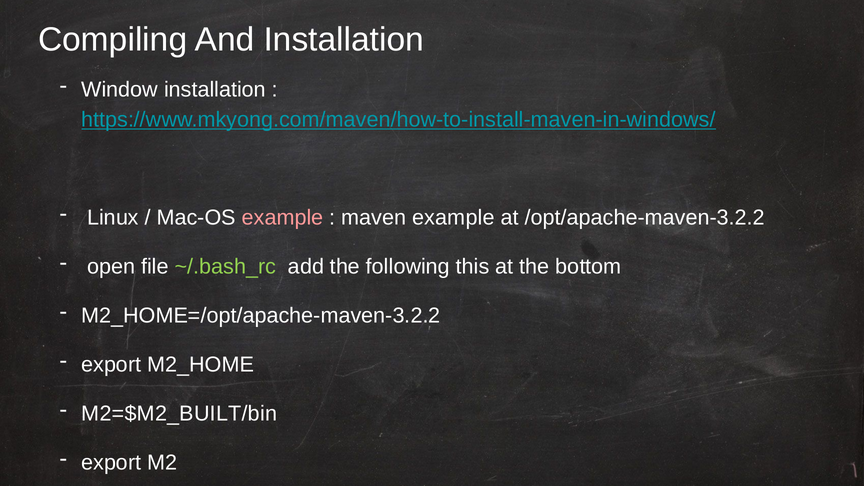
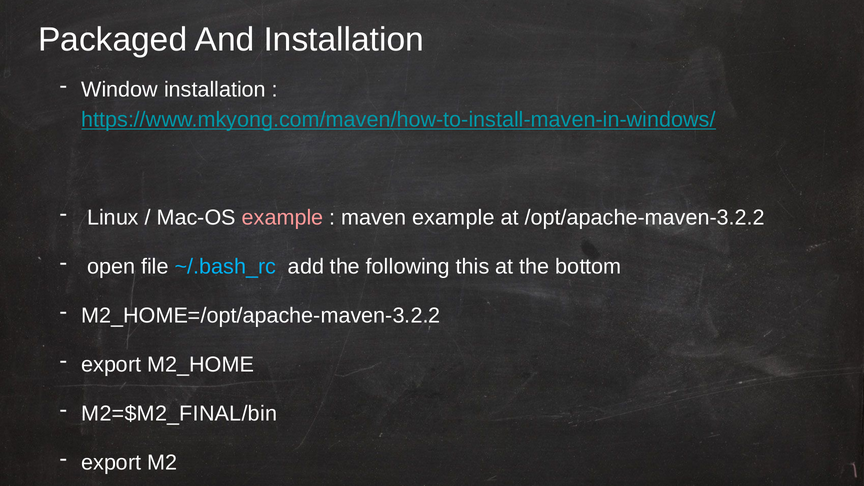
Compiling: Compiling -> Packaged
~/.bash_rc colour: light green -> light blue
M2=$M2_BUILT/bin: M2=$M2_BUILT/bin -> M2=$M2_FINAL/bin
